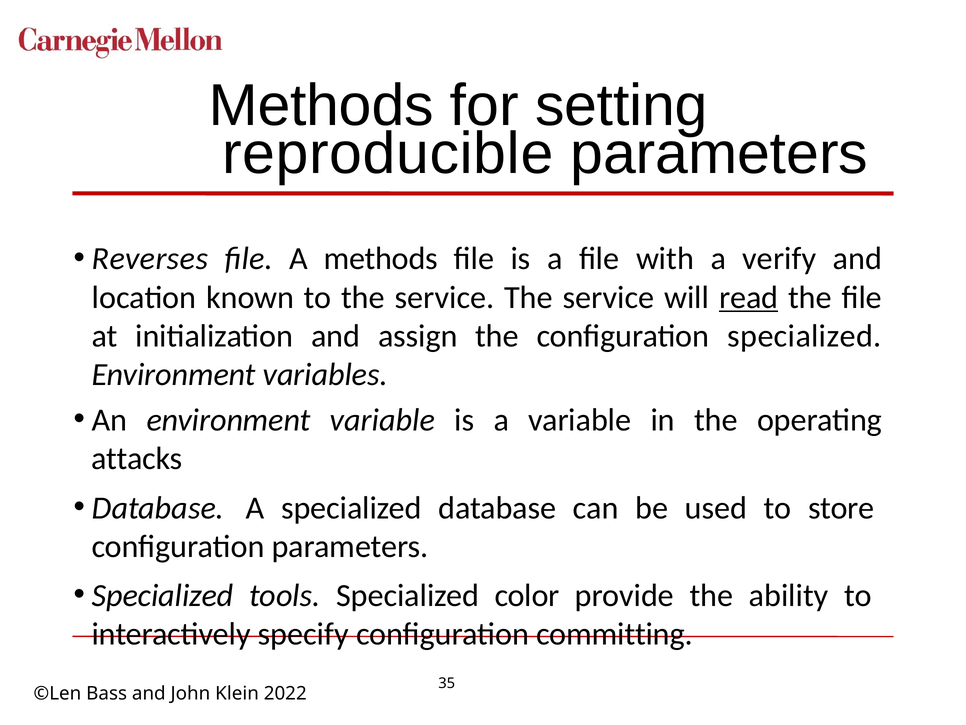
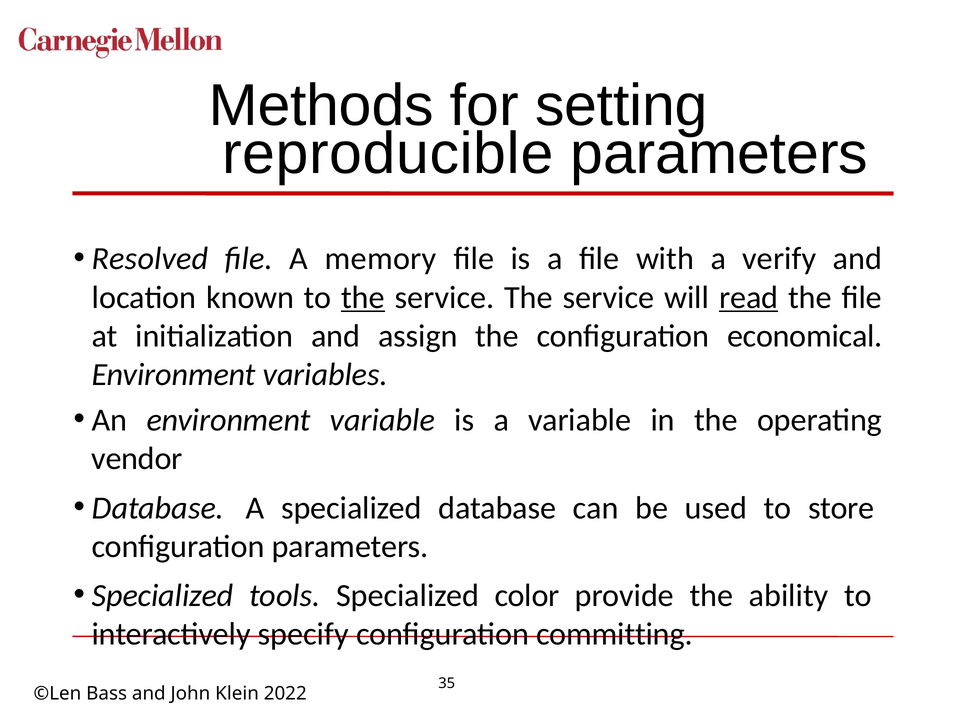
Reverses: Reverses -> Resolved
A methods: methods -> memory
the at (363, 297) underline: none -> present
configuration specialized: specialized -> economical
attacks: attacks -> vendor
